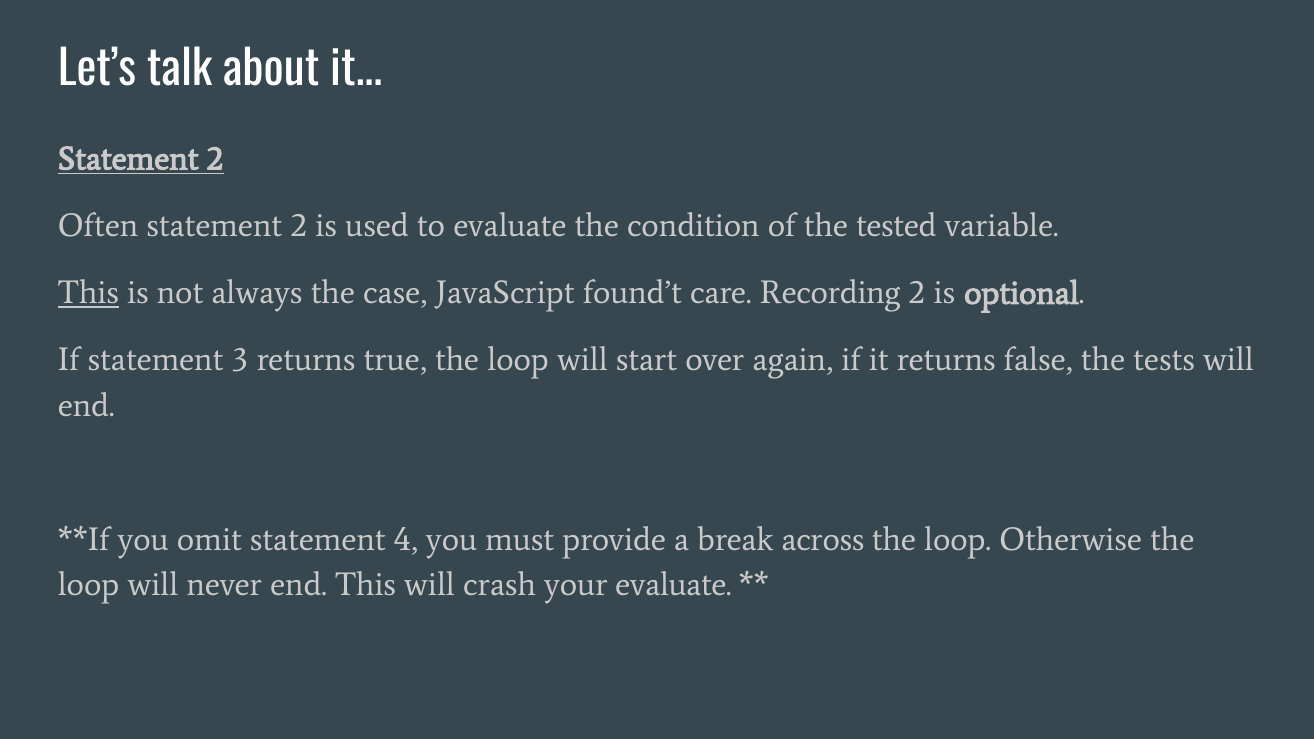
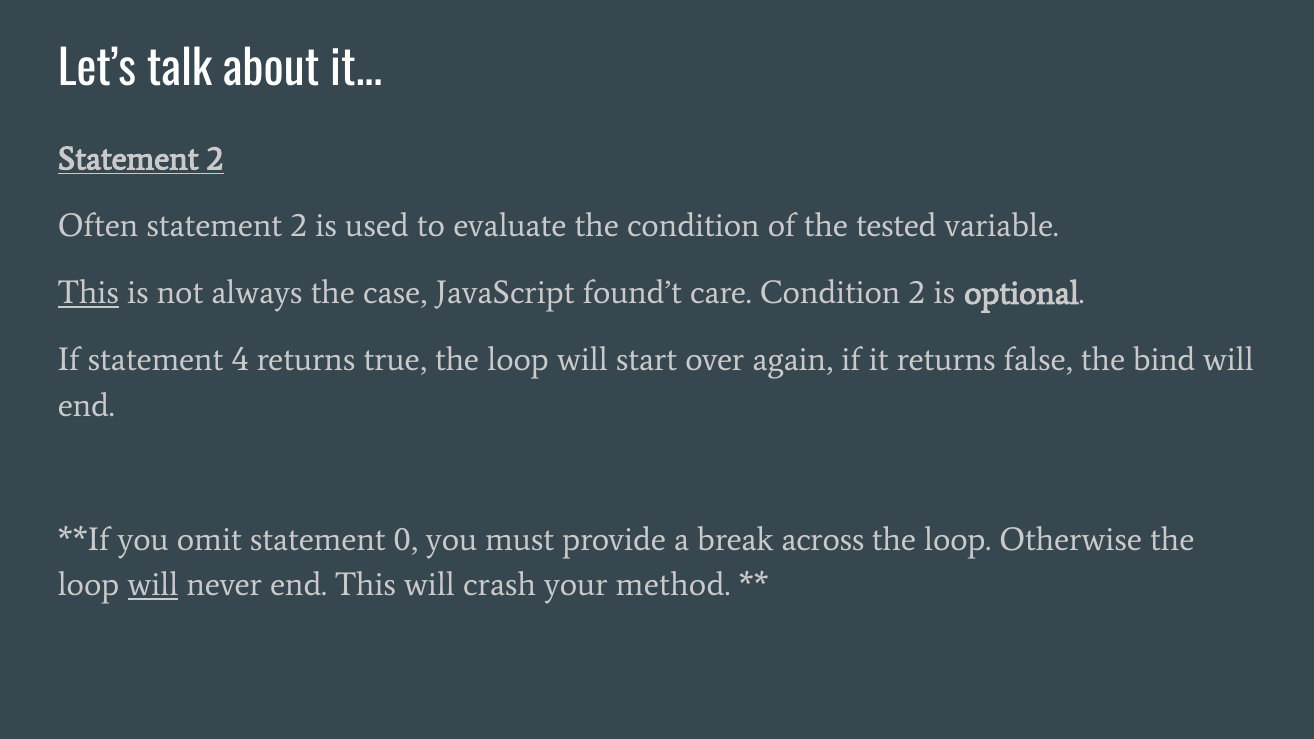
care Recording: Recording -> Condition
3: 3 -> 4
tests: tests -> bind
4: 4 -> 0
will at (153, 585) underline: none -> present
your evaluate: evaluate -> method
